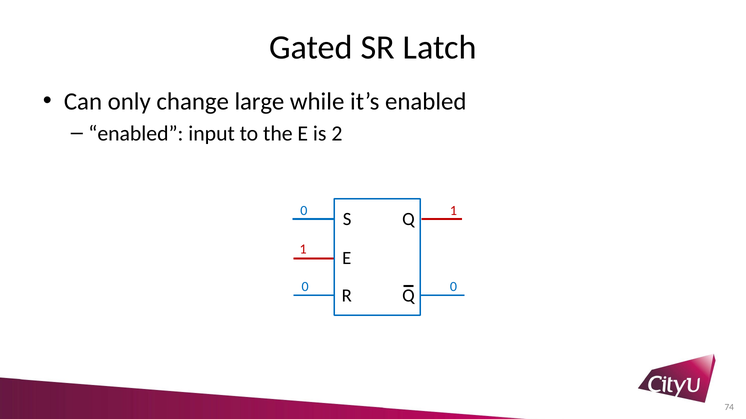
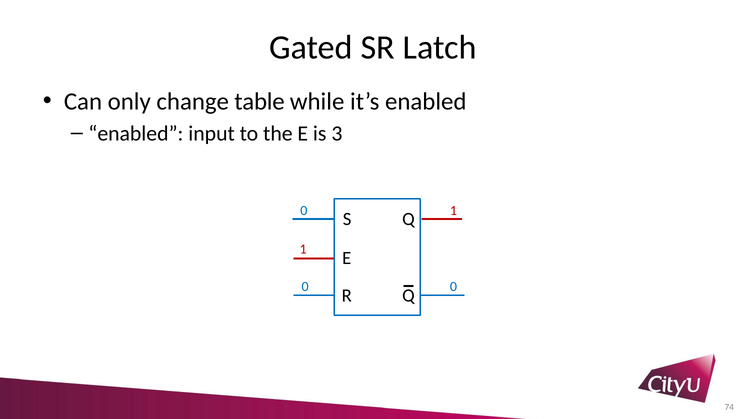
large: large -> table
2: 2 -> 3
